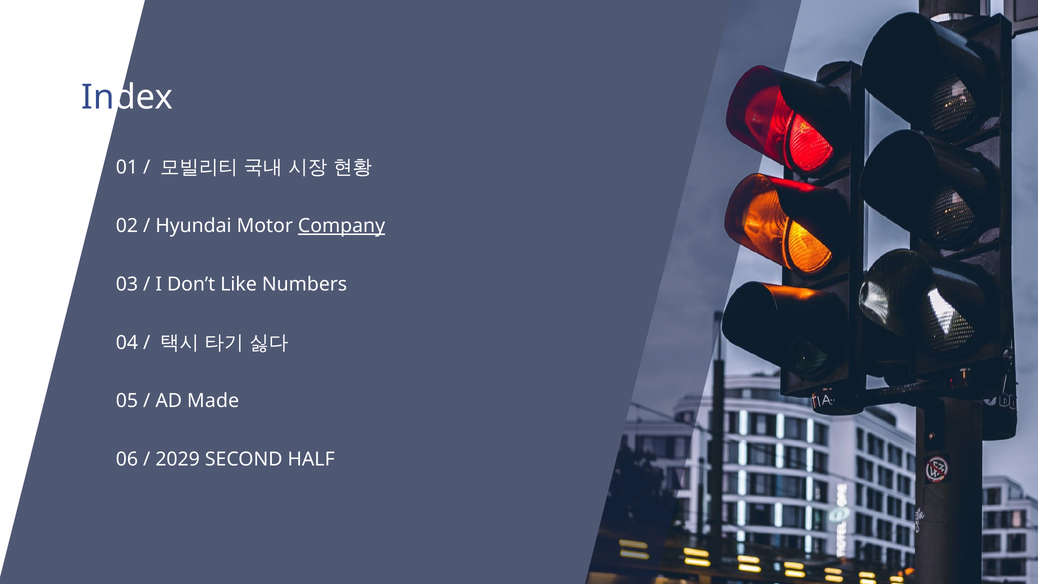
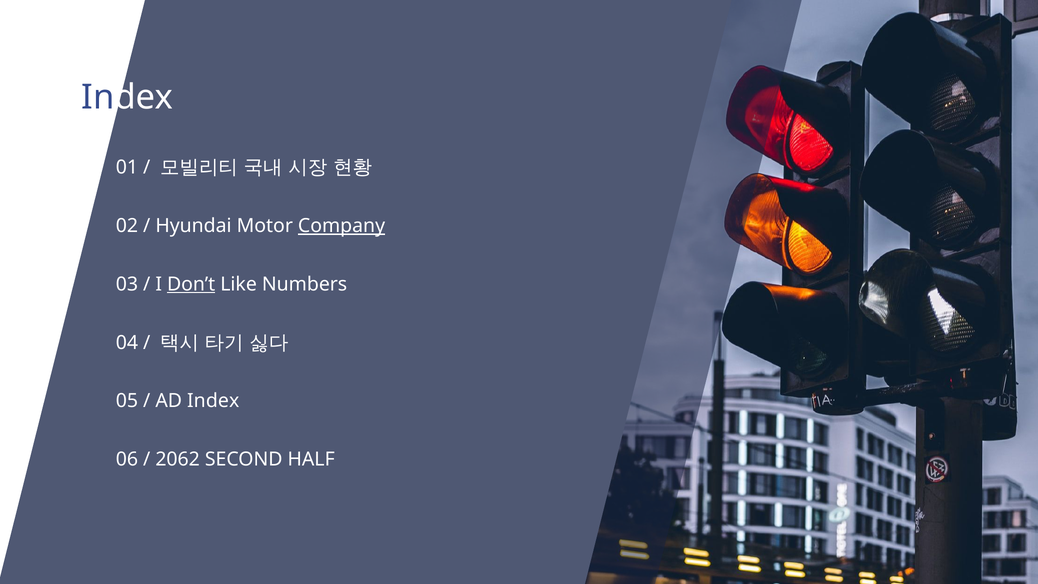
Don’t underline: none -> present
AD Made: Made -> Index
2029: 2029 -> 2062
